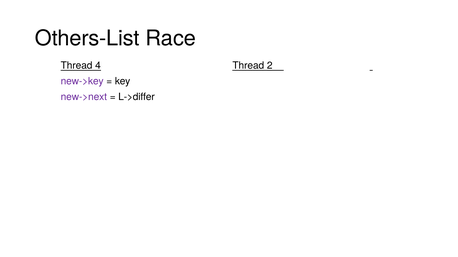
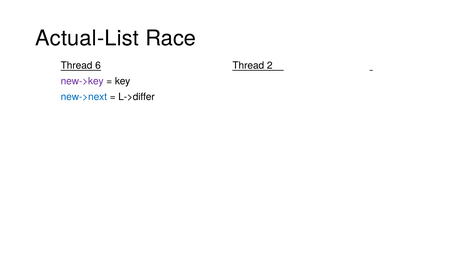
Others-List: Others-List -> Actual-List
4: 4 -> 6
new->next colour: purple -> blue
